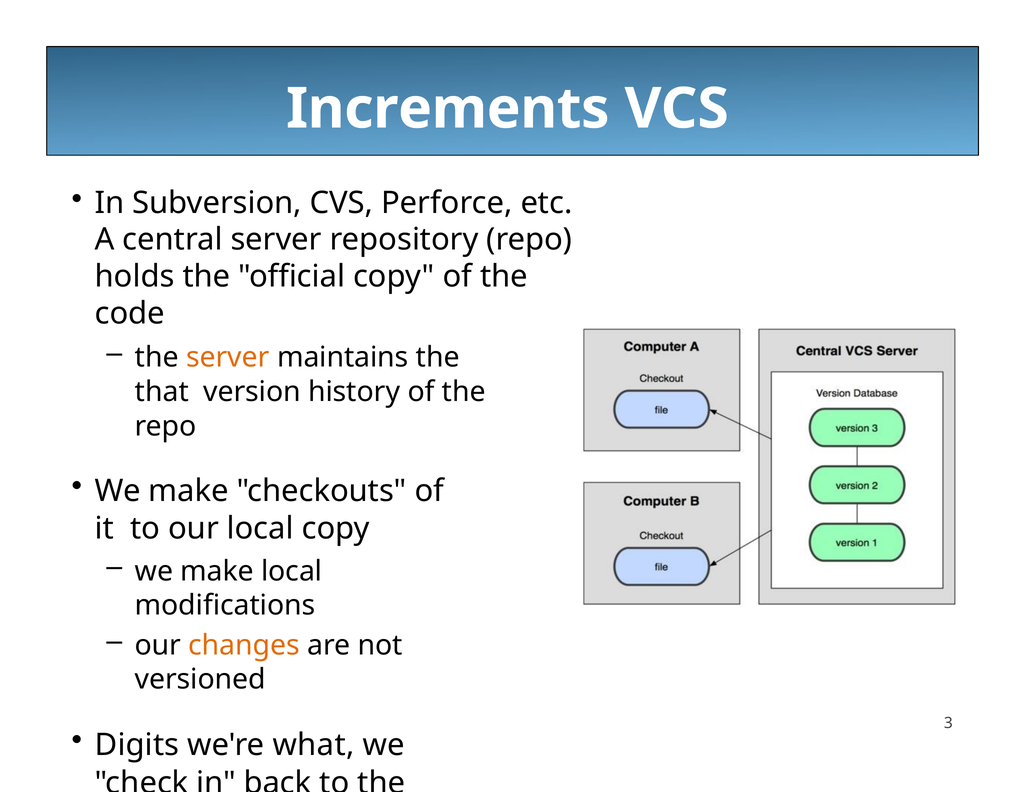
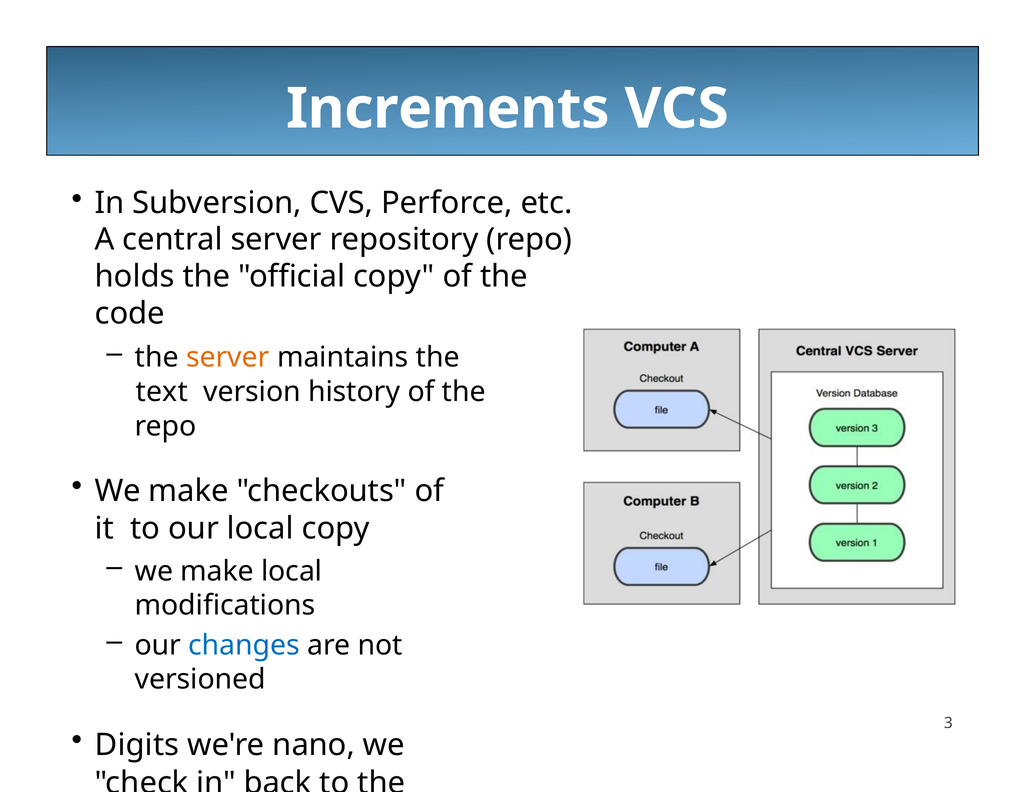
that: that -> text
changes colour: orange -> blue
what: what -> nano
